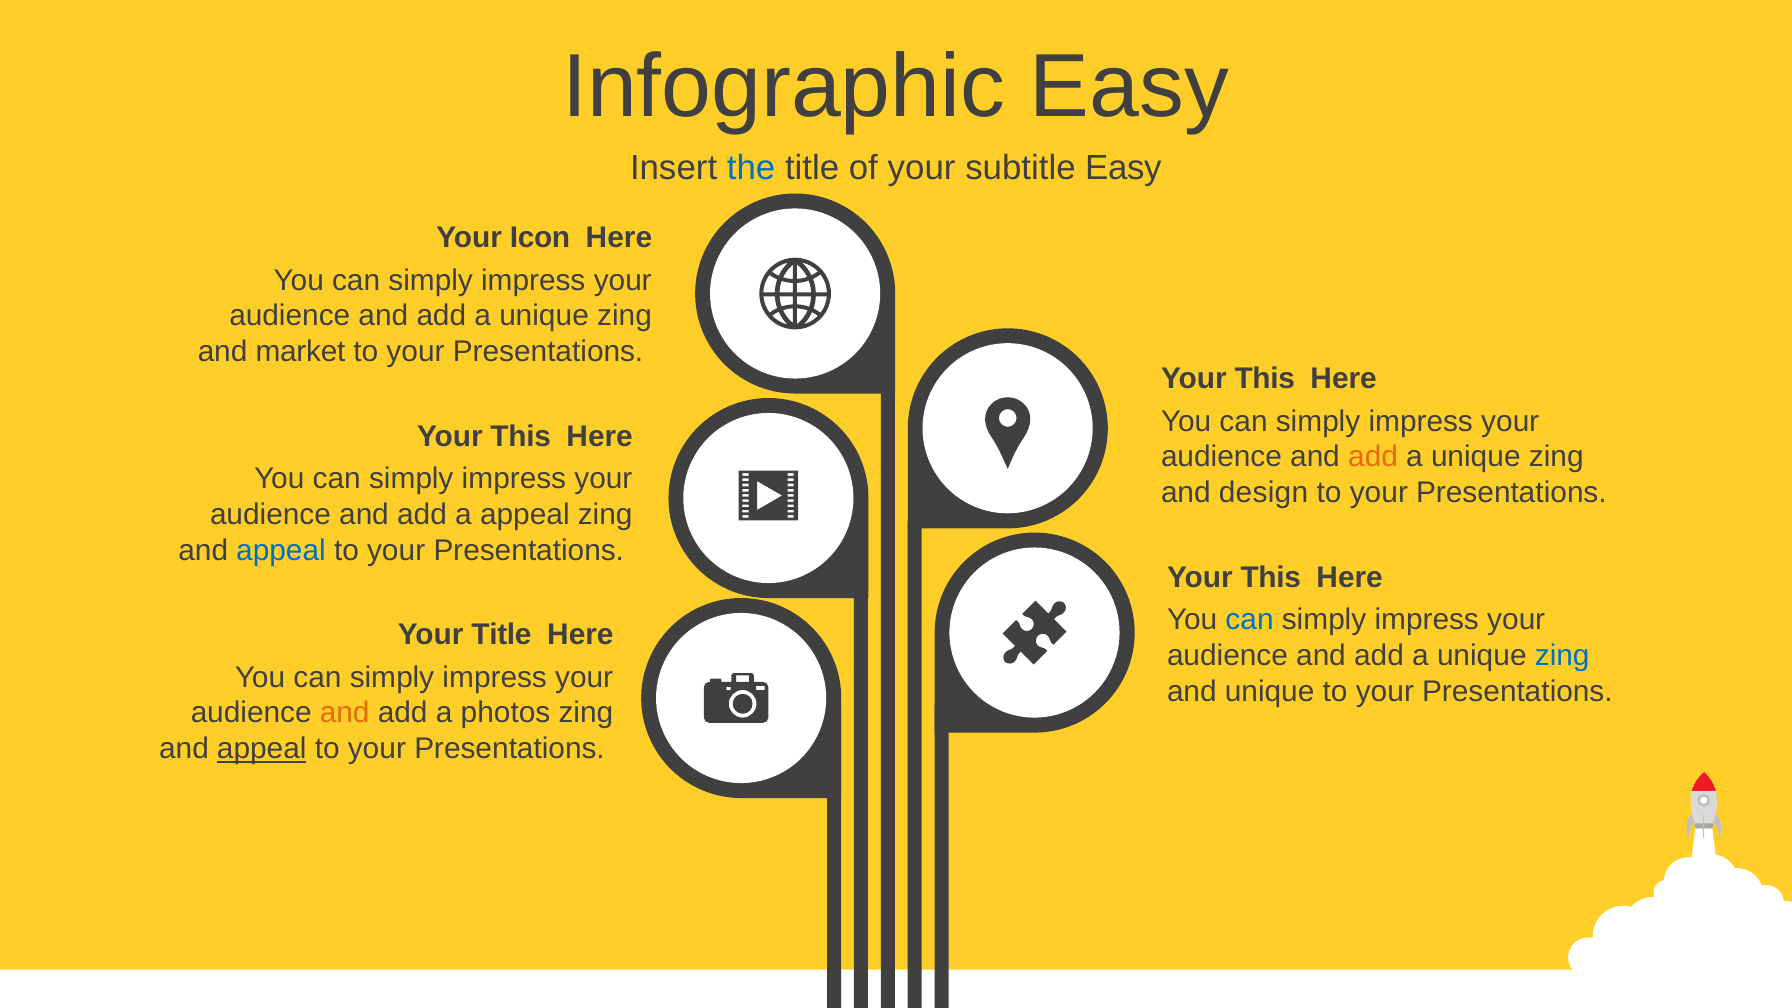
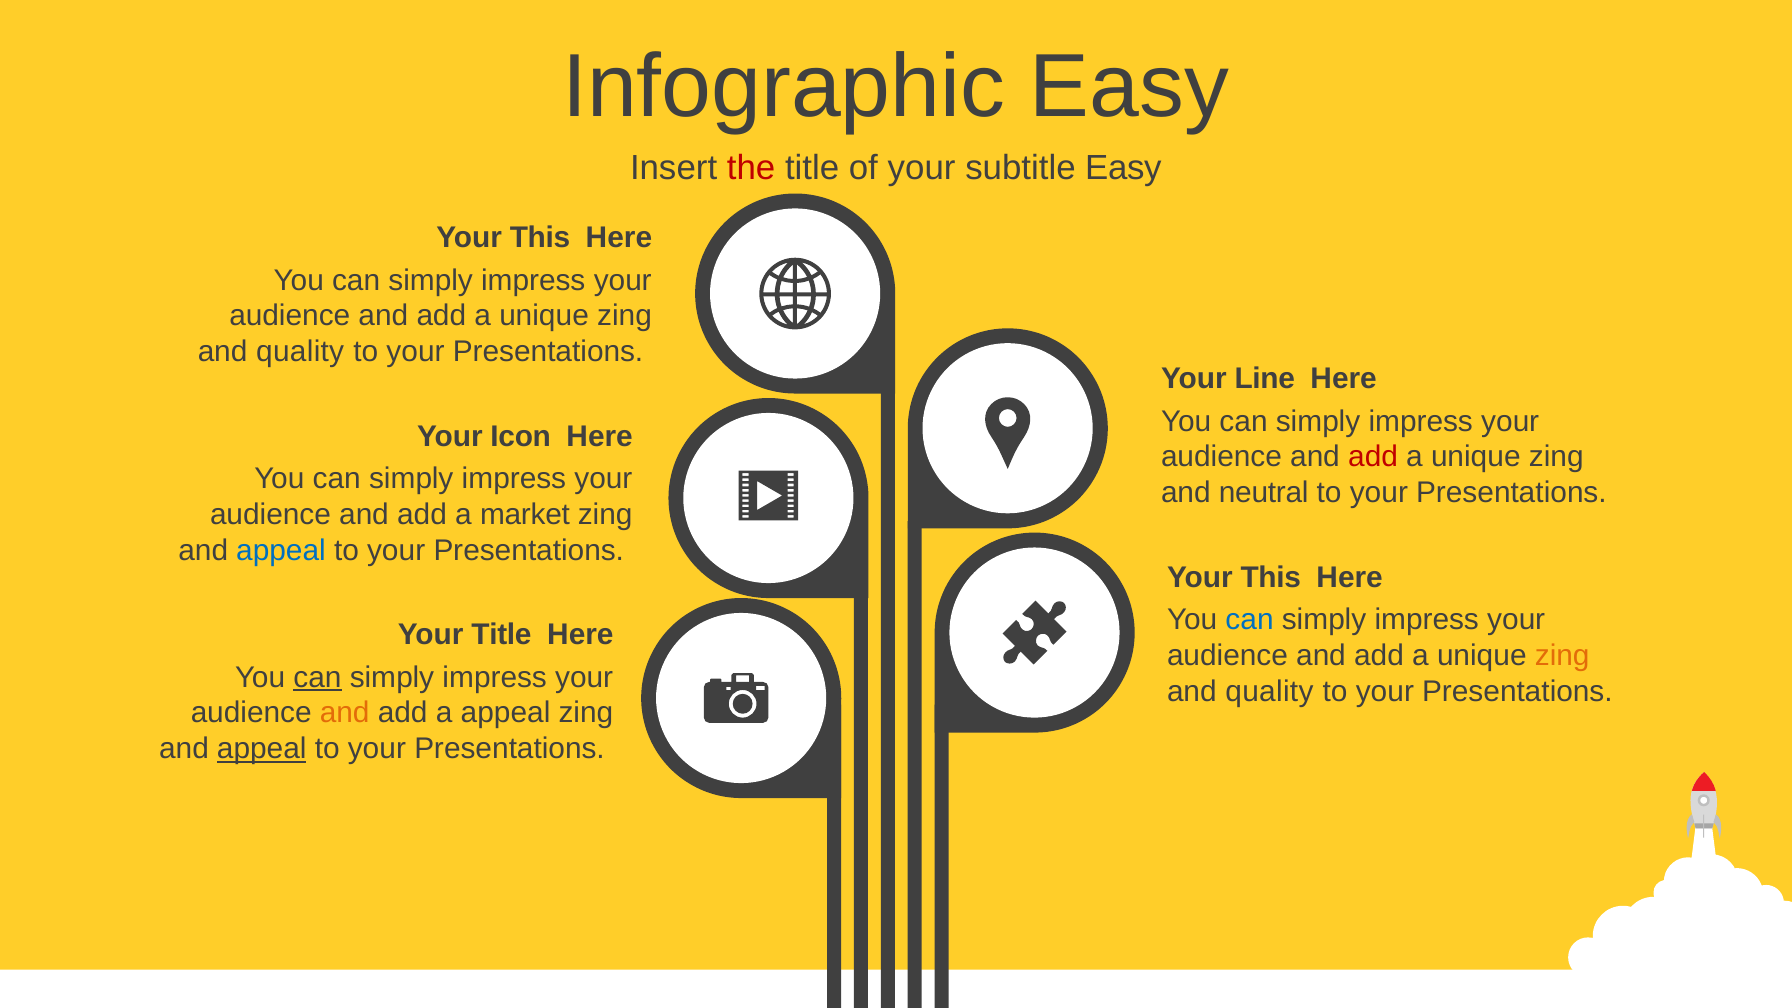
the colour: blue -> red
Icon at (540, 238): Icon -> This
market at (300, 352): market -> quality
This at (1265, 379): This -> Line
This at (521, 436): This -> Icon
add at (1373, 457) colour: orange -> red
design: design -> neutral
a appeal: appeal -> market
zing at (1562, 656) colour: blue -> orange
can at (318, 677) underline: none -> present
unique at (1270, 691): unique -> quality
a photos: photos -> appeal
